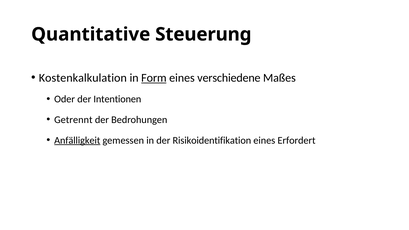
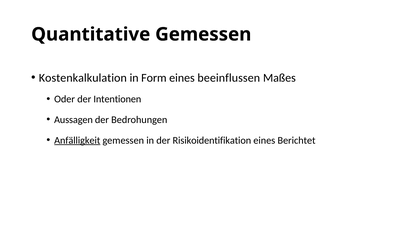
Quantitative Steuerung: Steuerung -> Gemessen
Form underline: present -> none
verschiedene: verschiedene -> beeinflussen
Getrennt: Getrennt -> Aussagen
Erfordert: Erfordert -> Berichtet
